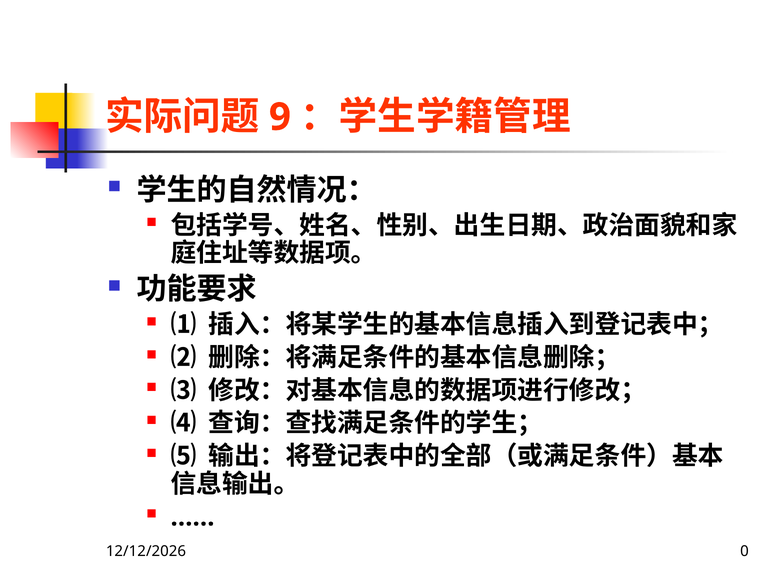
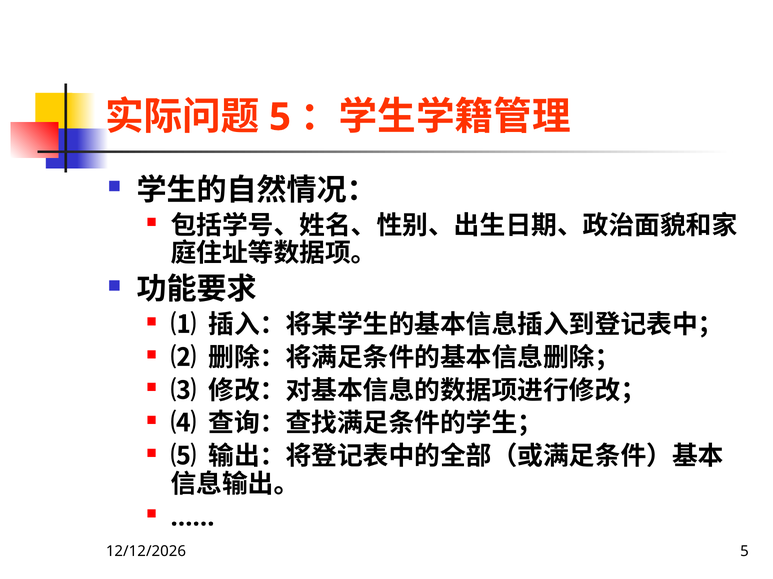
9 at (280, 117): 9 -> 5
0 at (744, 552): 0 -> 5
